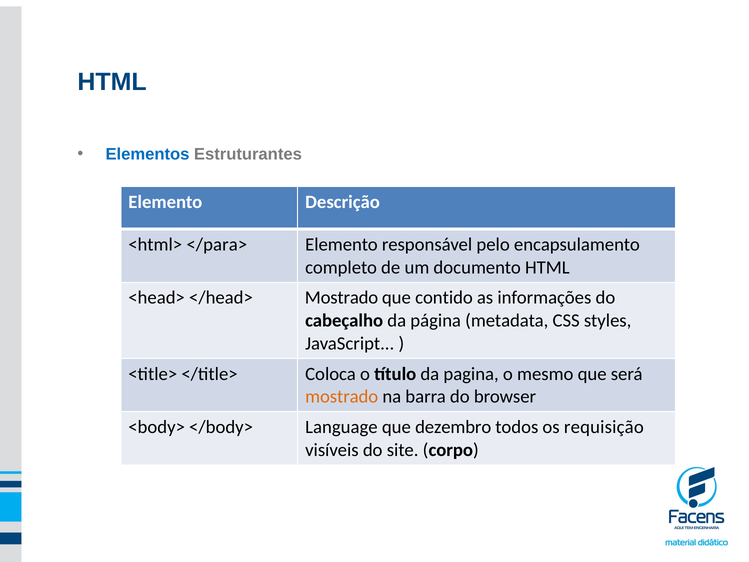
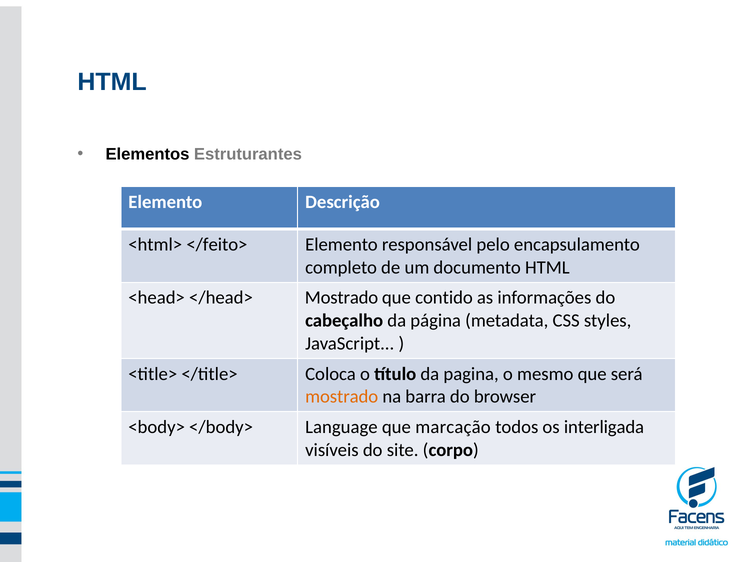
Elementos colour: blue -> black
</para>: </para> -> </feito>
dezembro: dezembro -> marcação
requisição: requisição -> interligada
